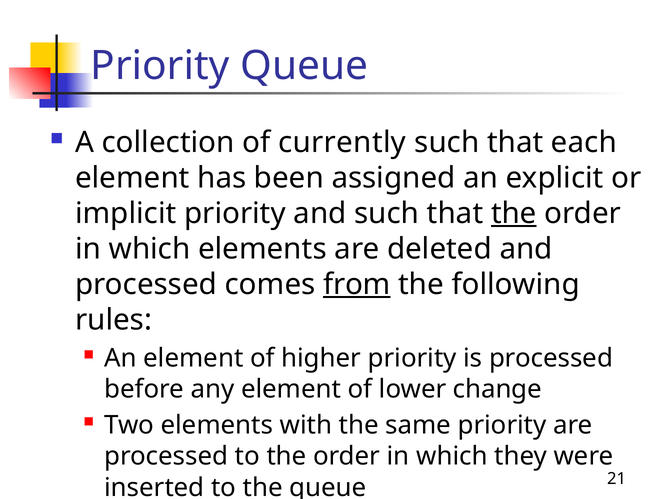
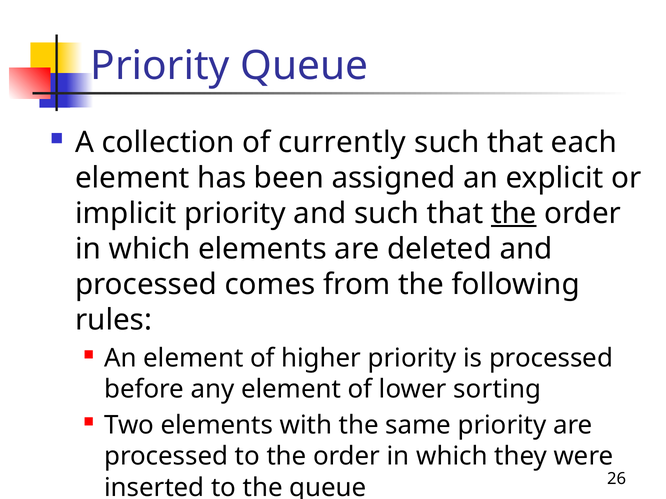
from underline: present -> none
change: change -> sorting
21: 21 -> 26
